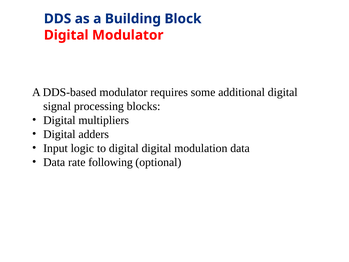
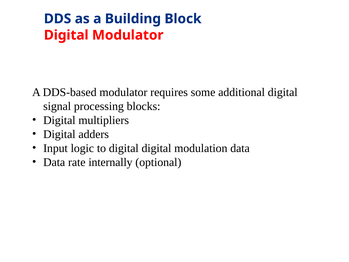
following: following -> internally
